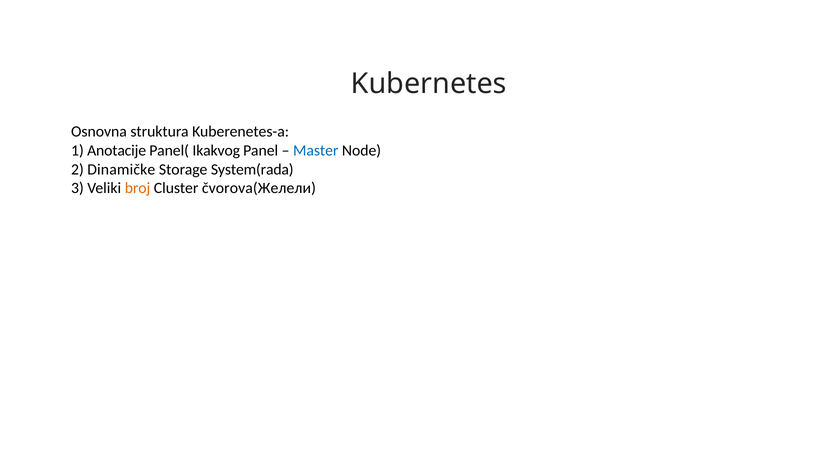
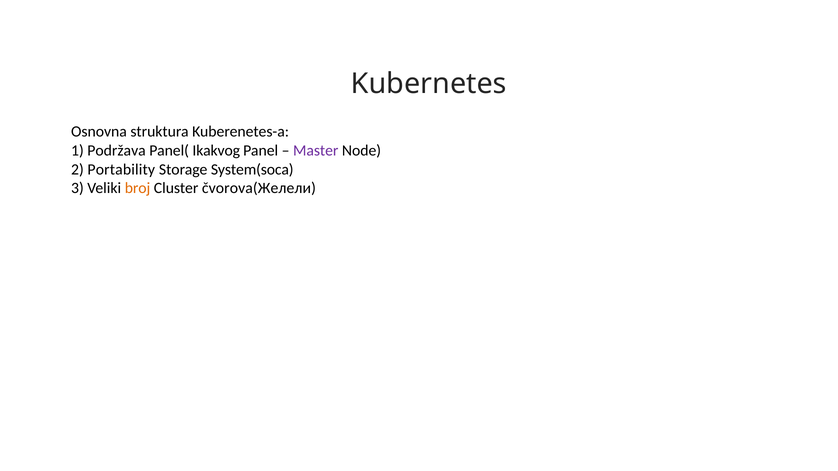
Anotacije: Anotacije -> Podržava
Master colour: blue -> purple
Dinamičke: Dinamičke -> Portability
System(rada: System(rada -> System(soca
